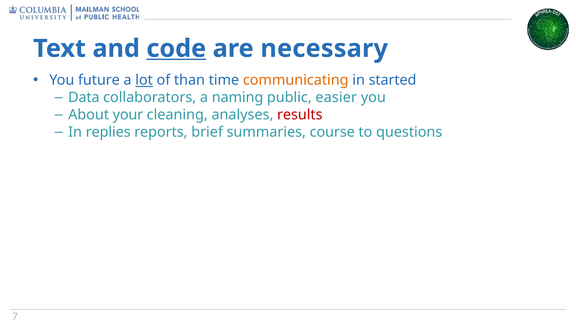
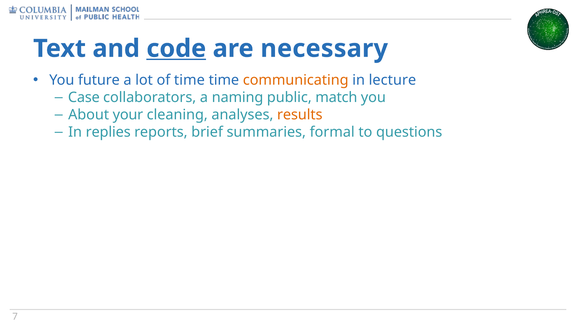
lot underline: present -> none
of than: than -> time
started: started -> lecture
Data: Data -> Case
easier: easier -> match
results colour: red -> orange
course: course -> formal
